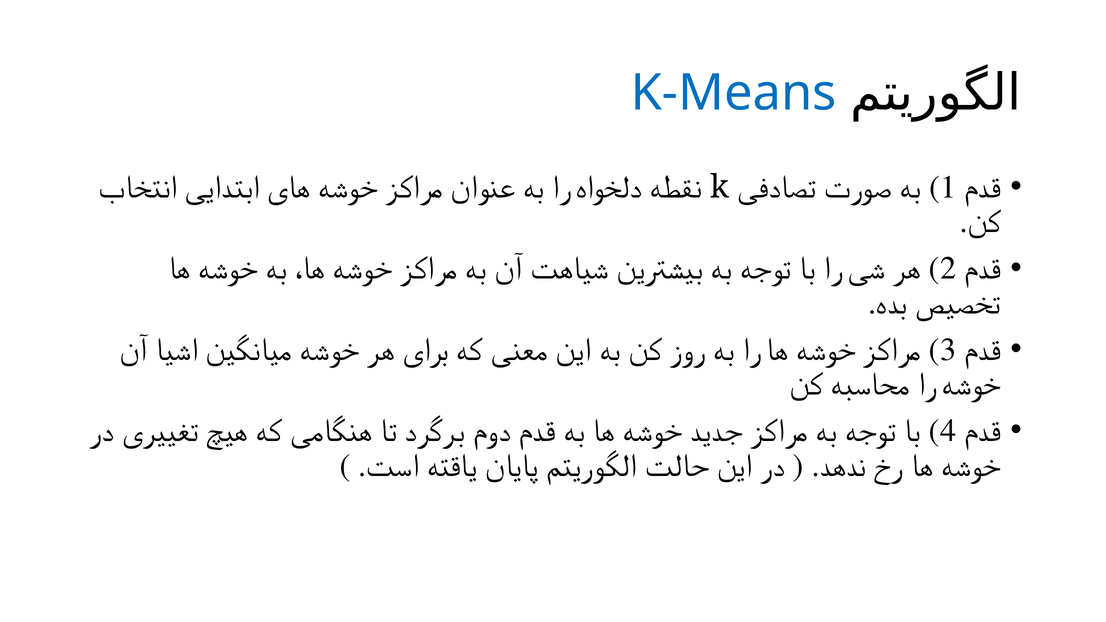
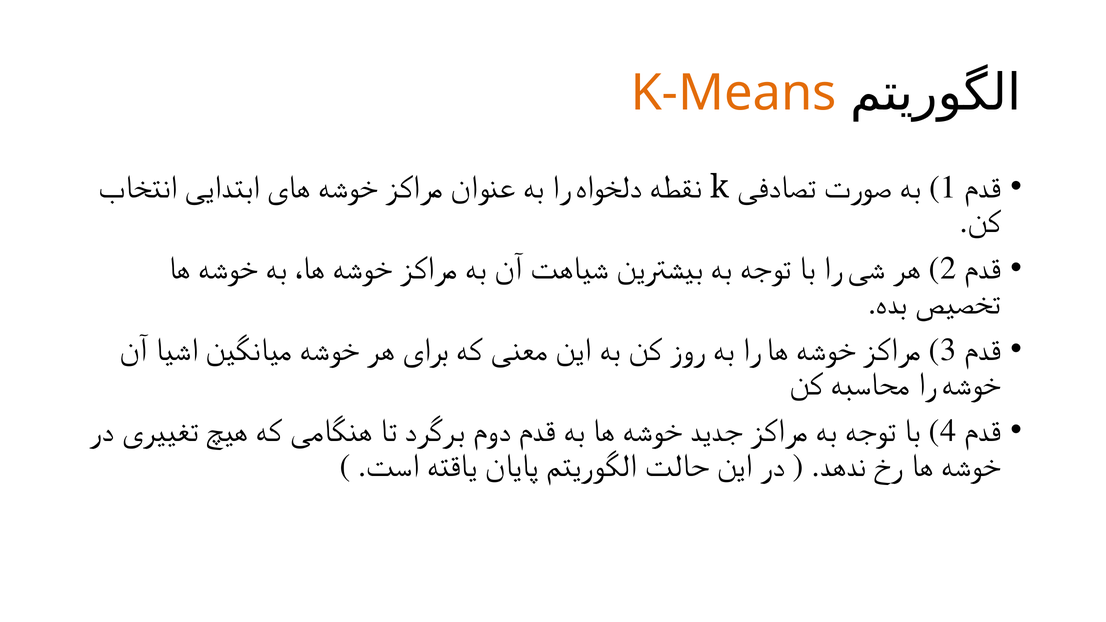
K-Means colour: blue -> orange
